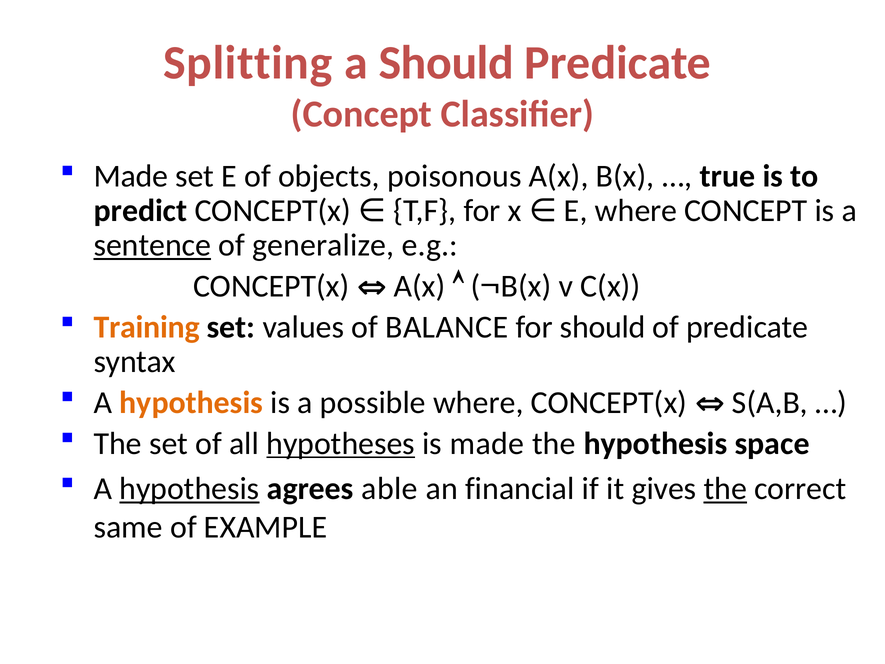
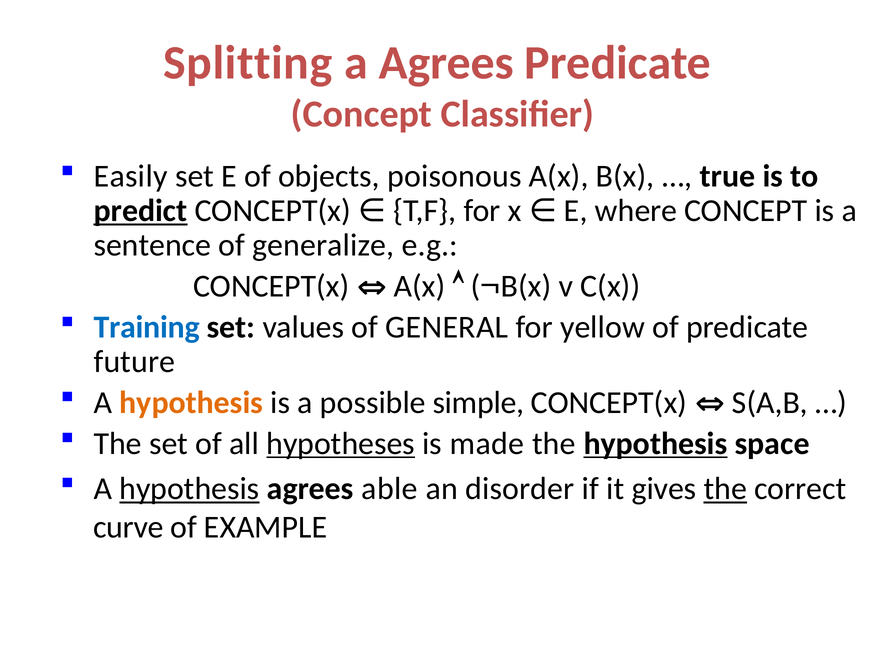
a Should: Should -> Agrees
Made at (131, 176): Made -> Easily
predict underline: none -> present
sentence underline: present -> none
Training colour: orange -> blue
BALANCE: BALANCE -> GENERAL
for should: should -> yellow
syntax: syntax -> future
possible where: where -> simple
hypothesis at (656, 443) underline: none -> present
financial: financial -> disorder
same: same -> curve
